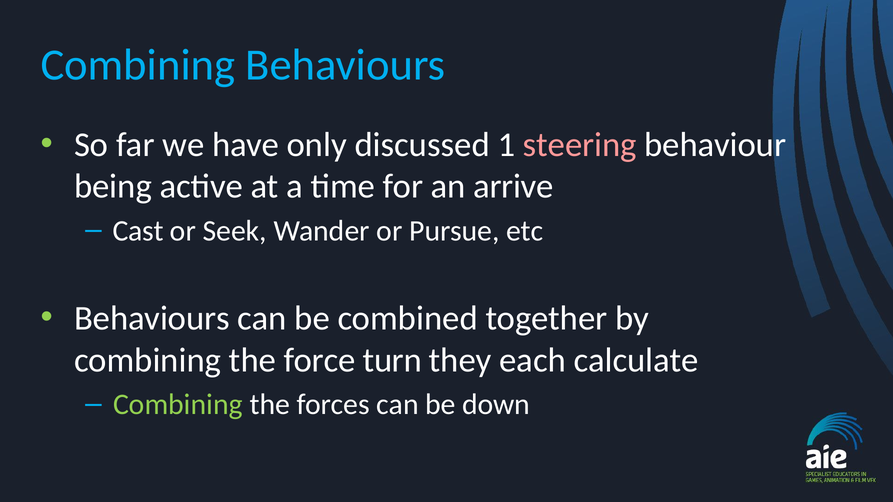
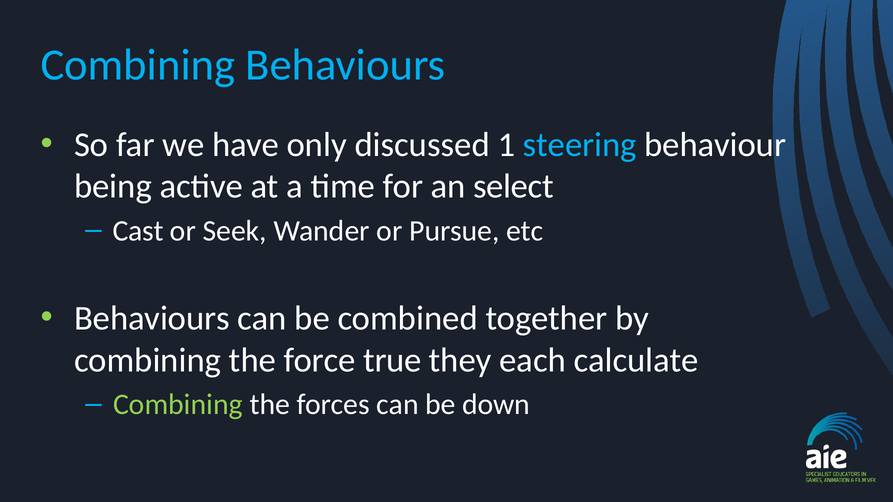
steering colour: pink -> light blue
arrive: arrive -> select
turn: turn -> true
